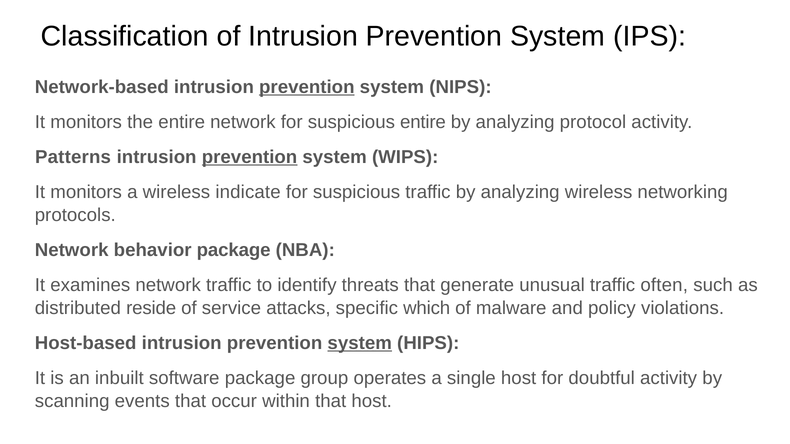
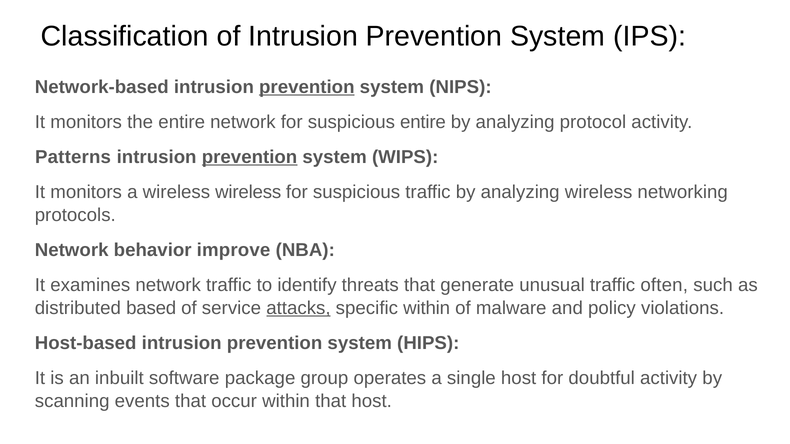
wireless indicate: indicate -> wireless
behavior package: package -> improve
reside: reside -> based
attacks underline: none -> present
specific which: which -> within
system at (360, 343) underline: present -> none
